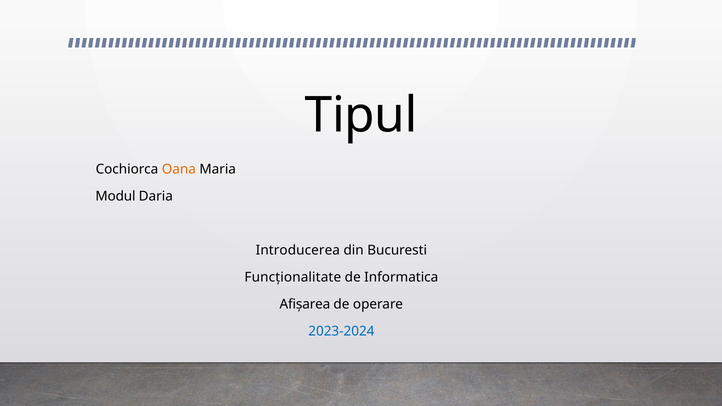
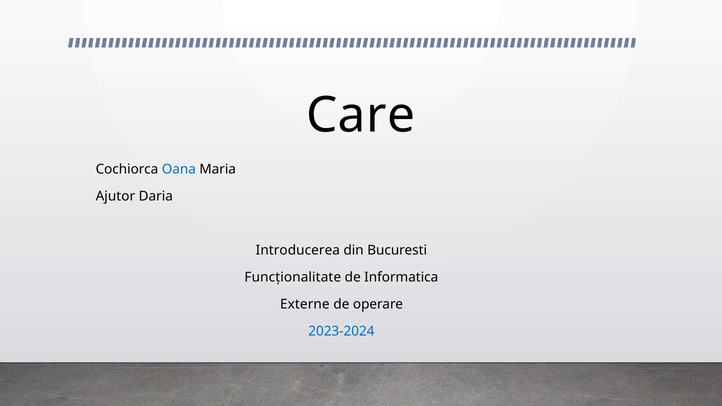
Tipul: Tipul -> Care
Oana colour: orange -> blue
Modul: Modul -> Ajutor
Afișarea: Afișarea -> Externe
